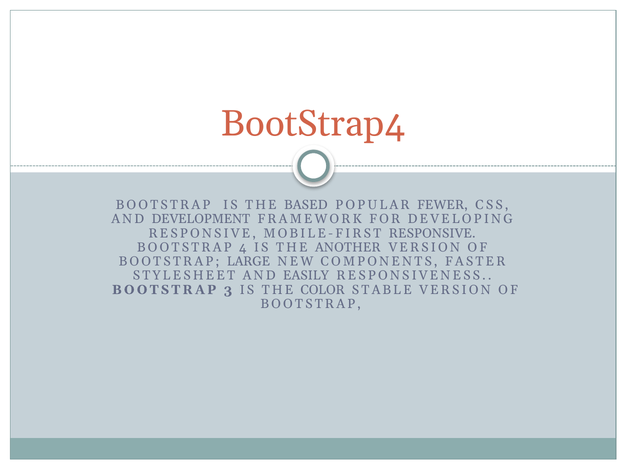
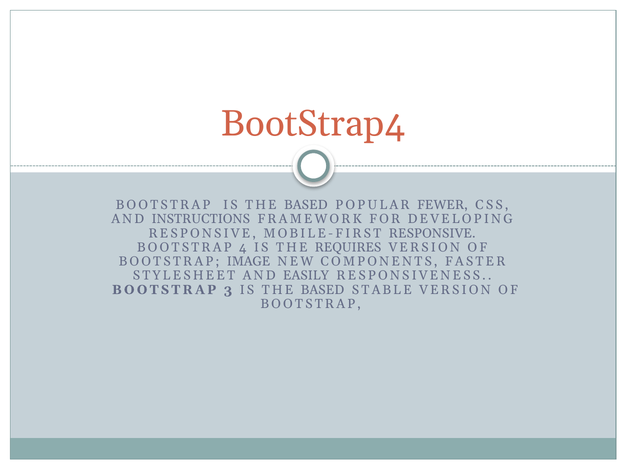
DEVELOPMENT: DEVELOPMENT -> INSTRUCTIONS
ANOTHER: ANOTHER -> REQUIRES
LARGE: LARGE -> IMAGE
3 IS THE COLOR: COLOR -> BASED
